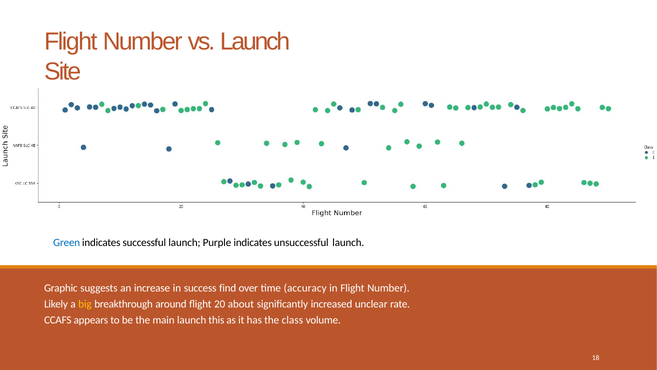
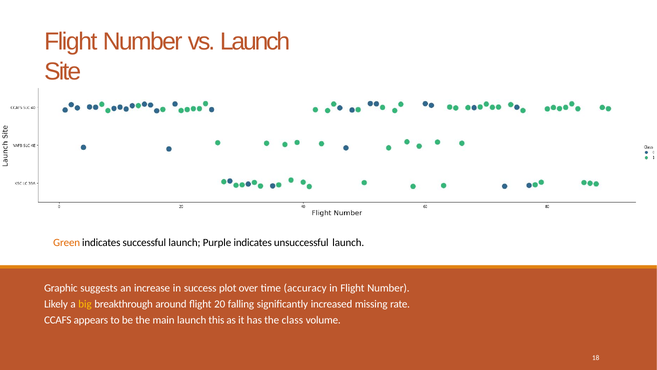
Green colour: blue -> orange
find: find -> plot
about: about -> falling
unclear: unclear -> missing
